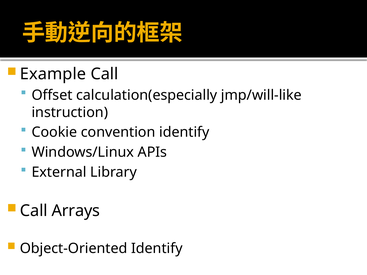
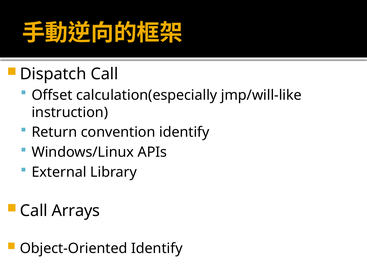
Example: Example -> Dispatch
Cookie: Cookie -> Return
